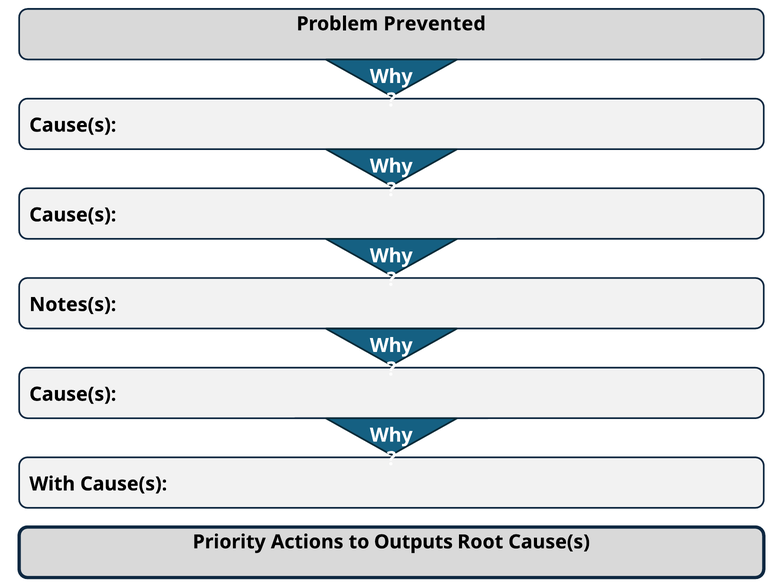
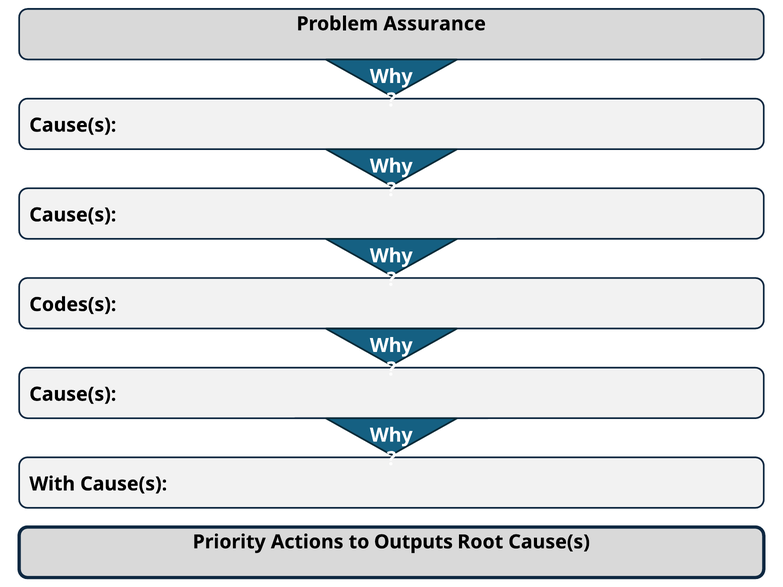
Prevented: Prevented -> Assurance
Notes(s: Notes(s -> Codes(s
